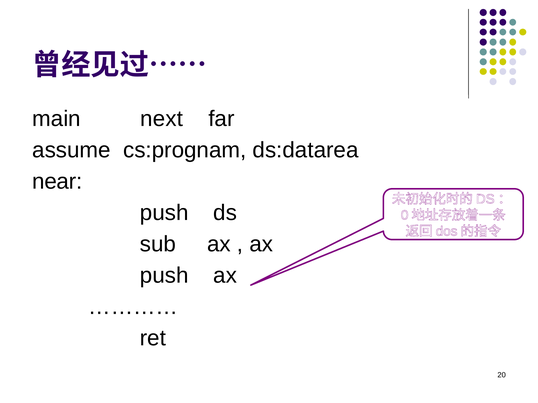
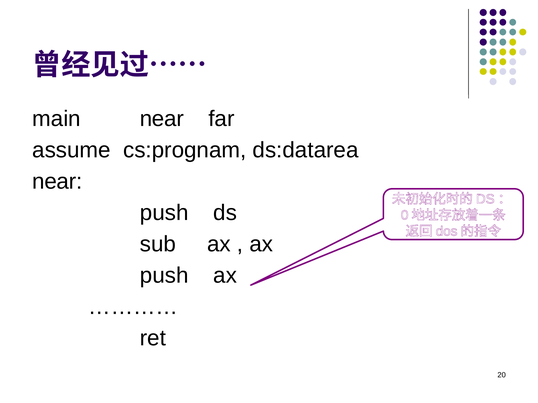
main next: next -> near
